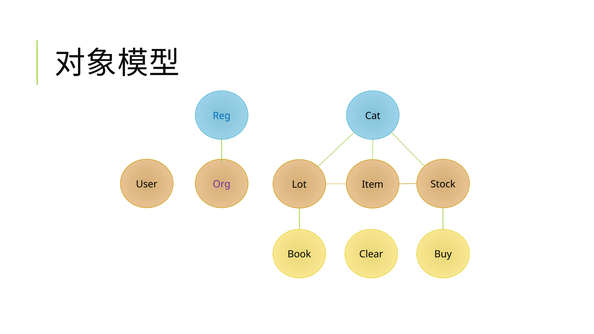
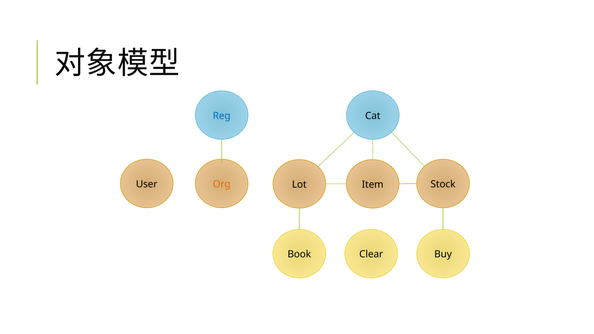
Org colour: purple -> orange
